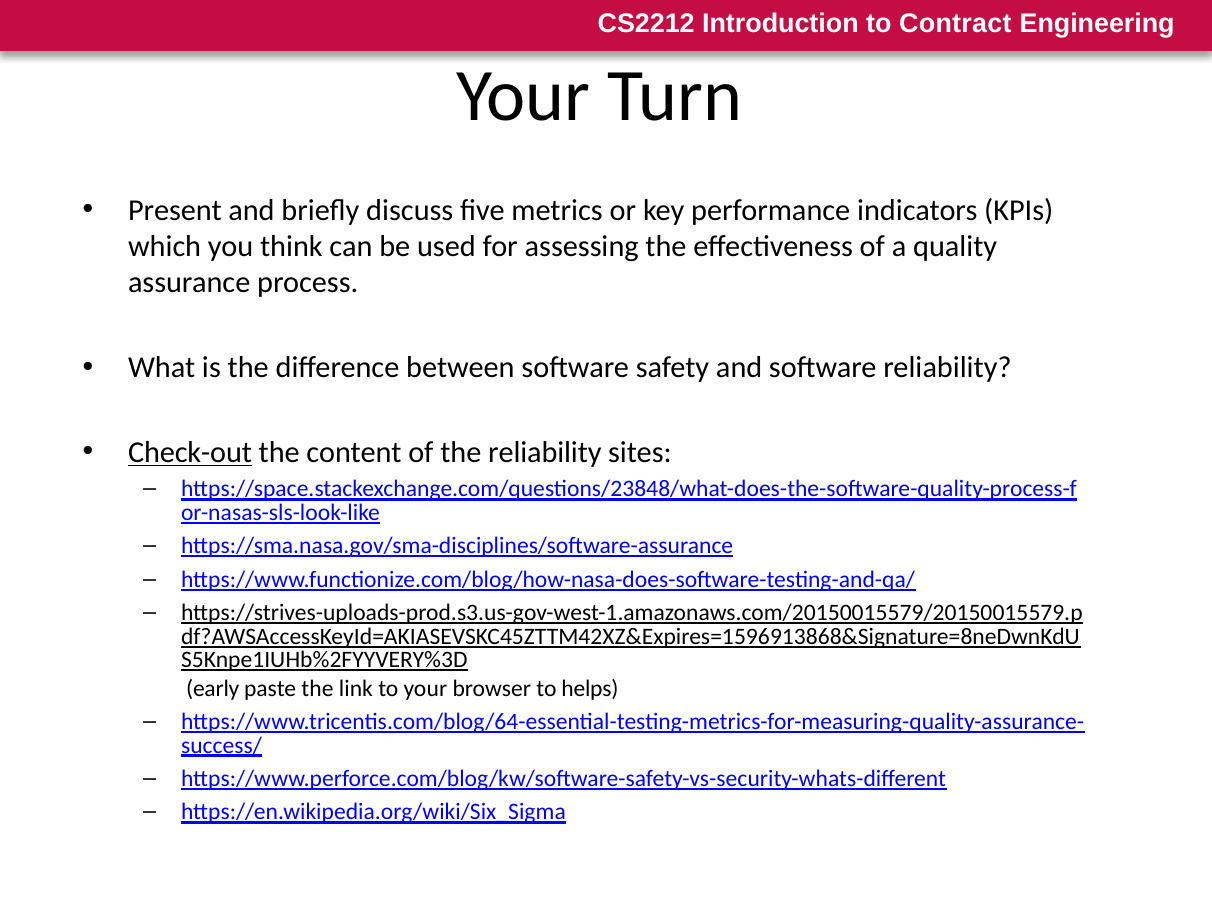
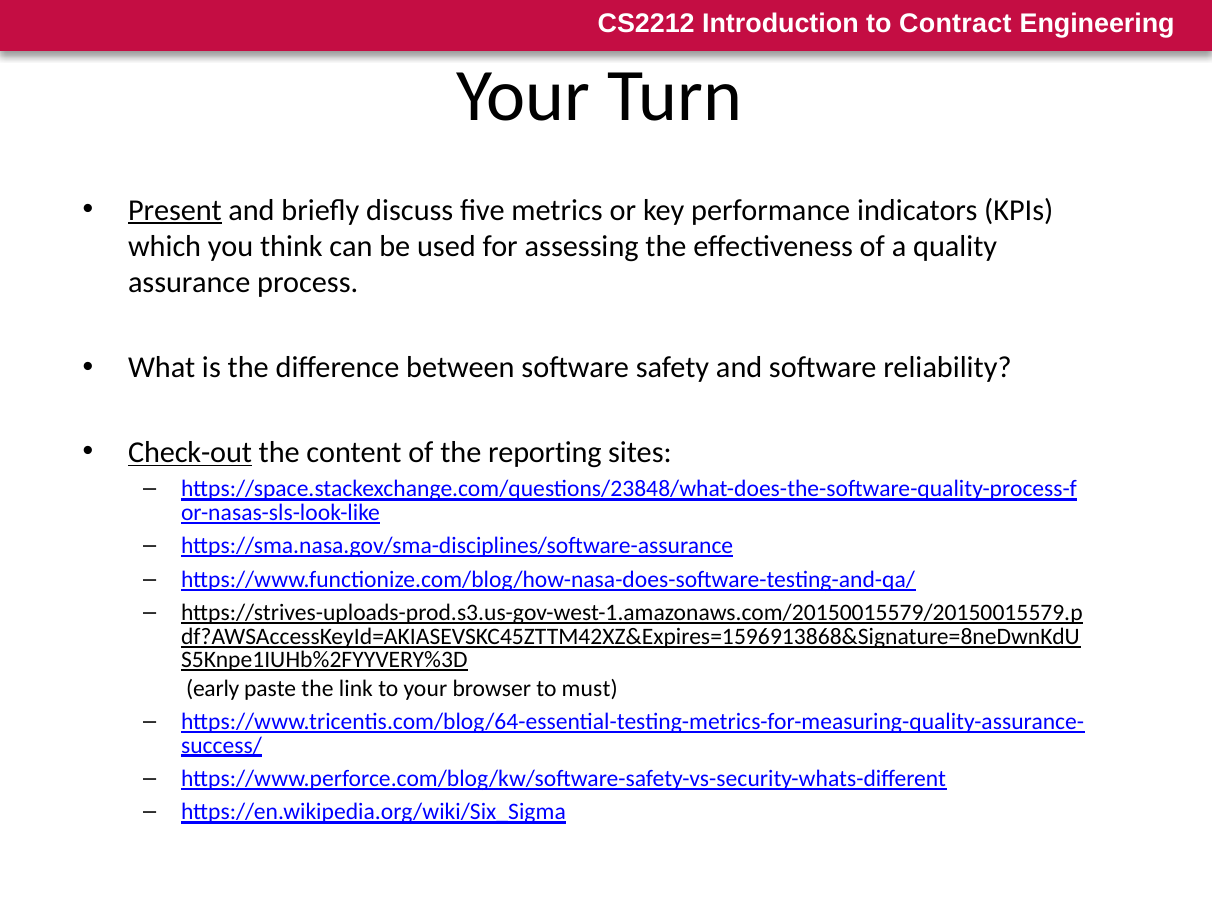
Present underline: none -> present
the reliability: reliability -> reporting
helps: helps -> must
